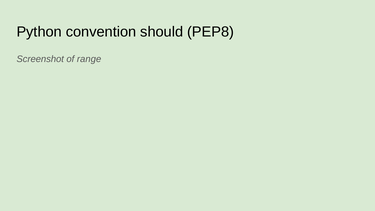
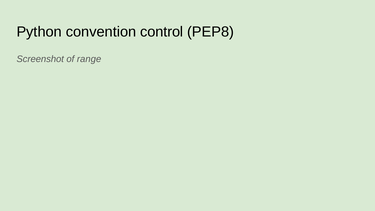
should: should -> control
